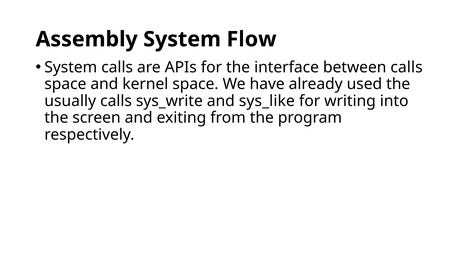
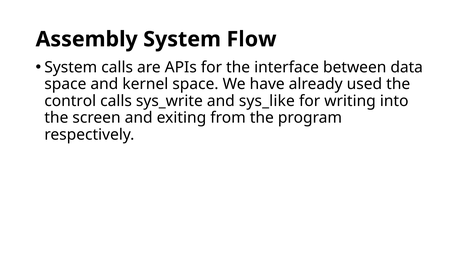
between calls: calls -> data
usually: usually -> control
